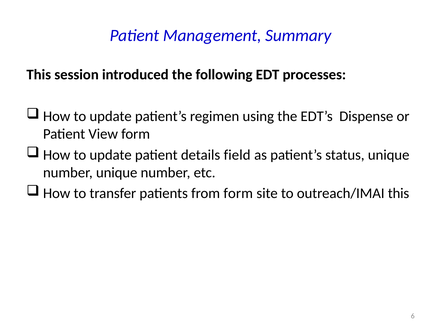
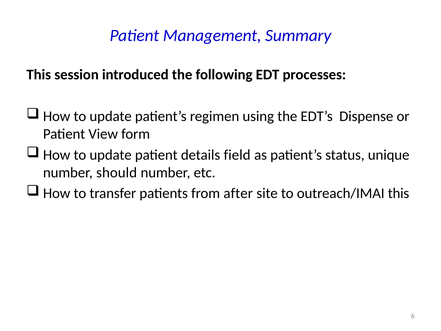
number unique: unique -> should
from form: form -> after
